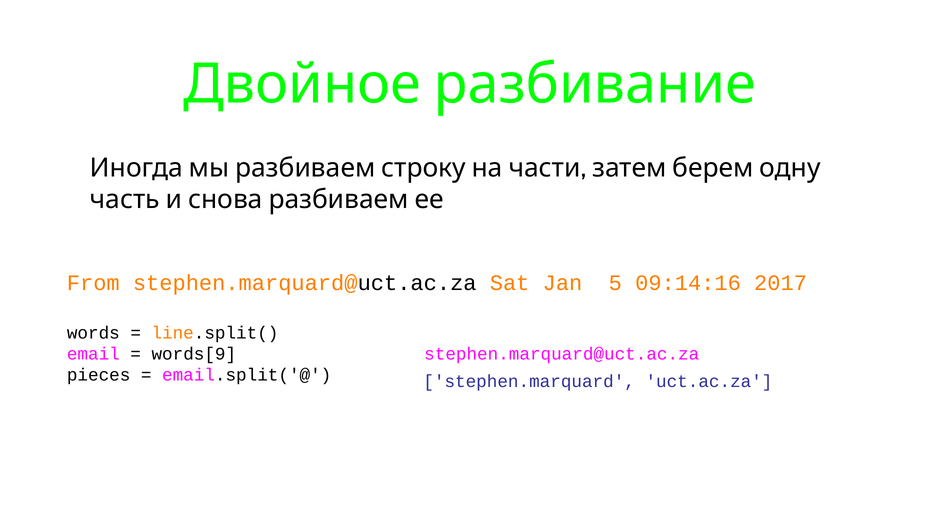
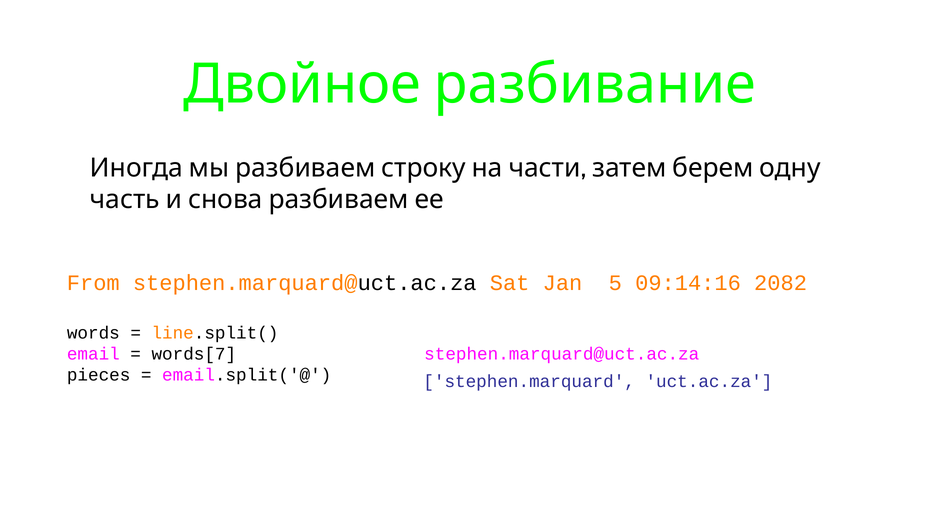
2017: 2017 -> 2082
words[9: words[9 -> words[7
